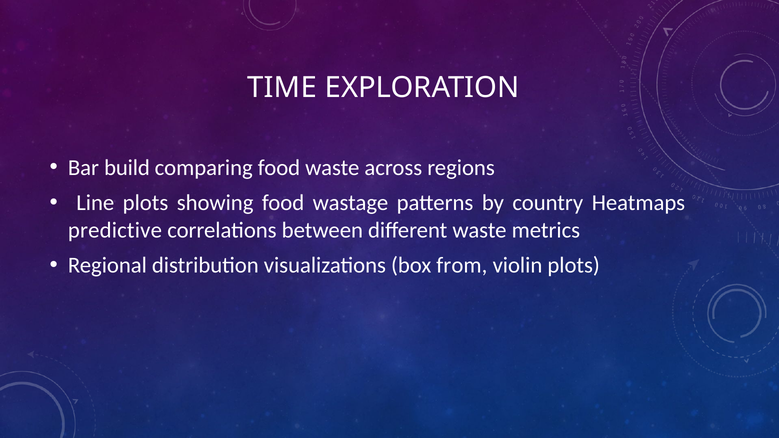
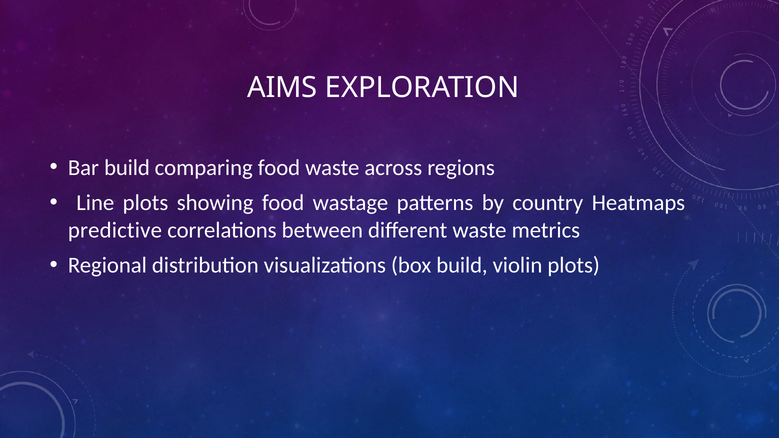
TIME: TIME -> AIMS
box from: from -> build
